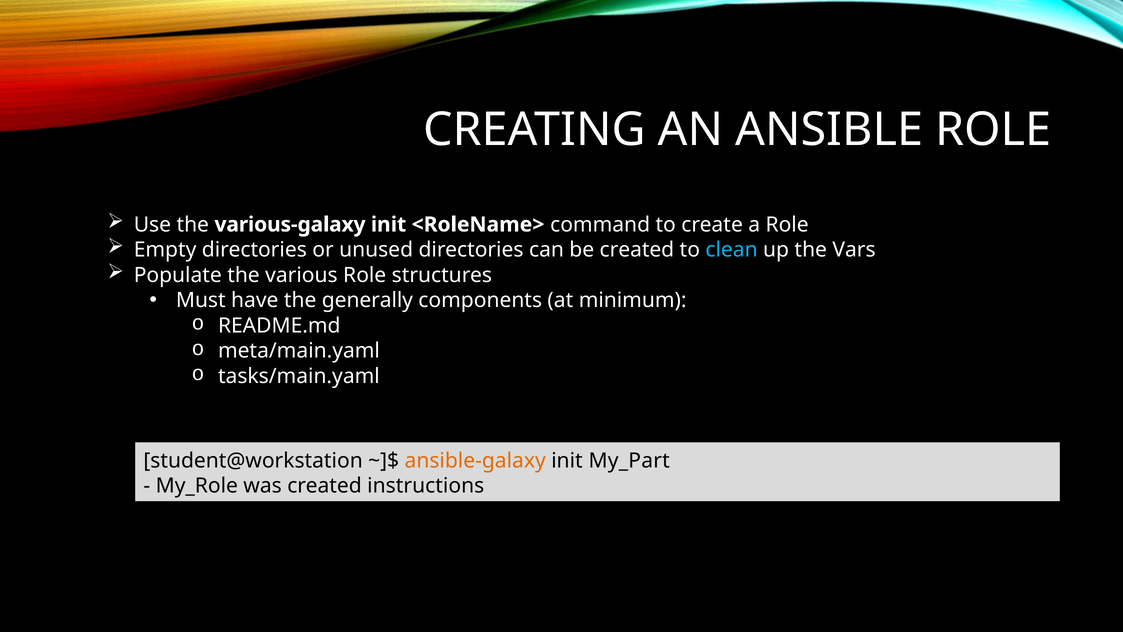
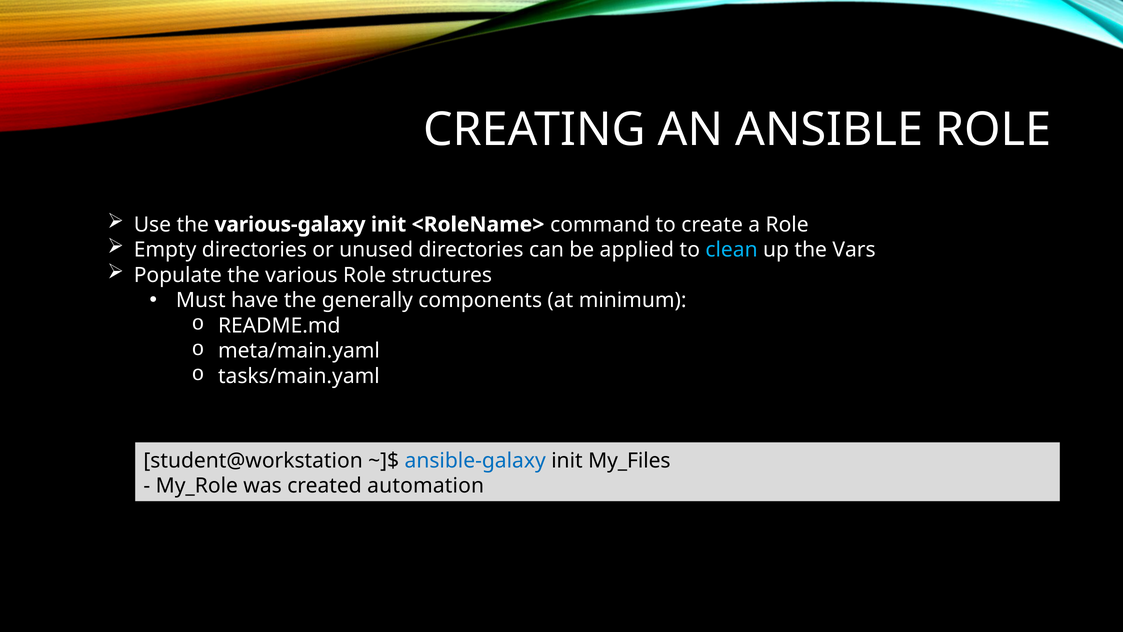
be created: created -> applied
ansible-galaxy colour: orange -> blue
My_Part: My_Part -> My_Files
instructions: instructions -> automation
